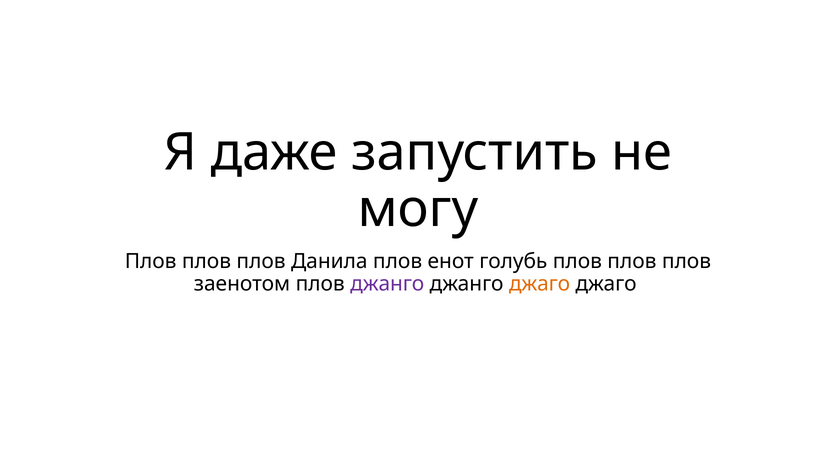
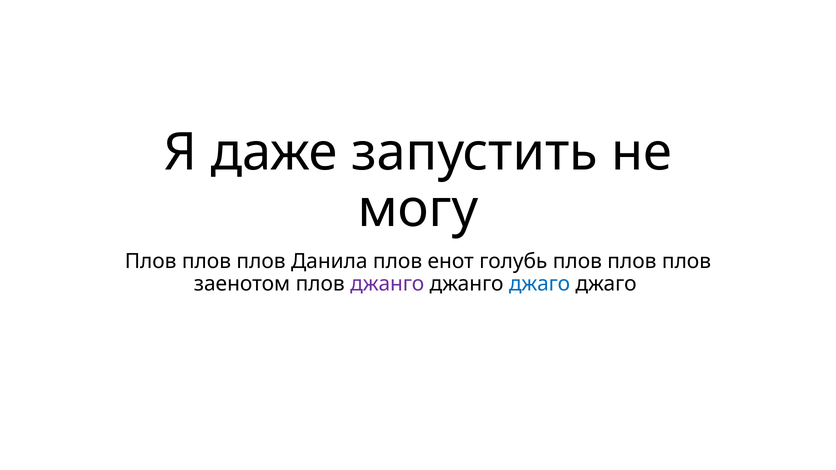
джаго at (540, 284) colour: orange -> blue
